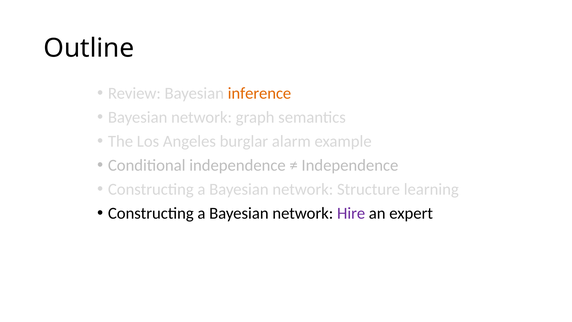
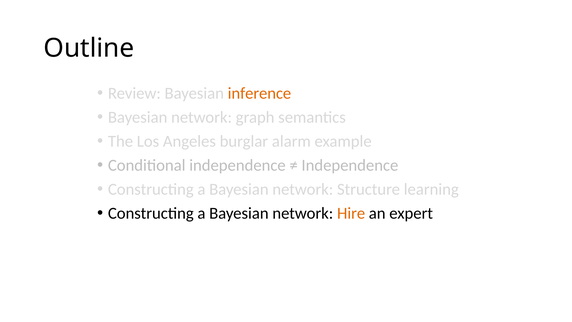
Hire colour: purple -> orange
